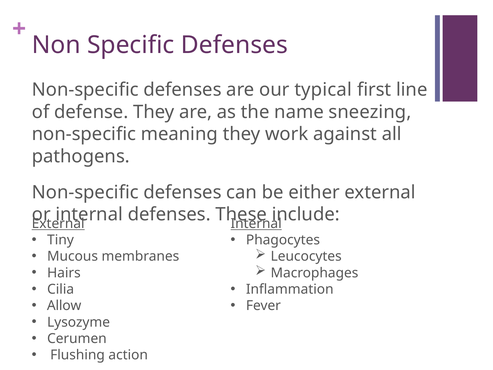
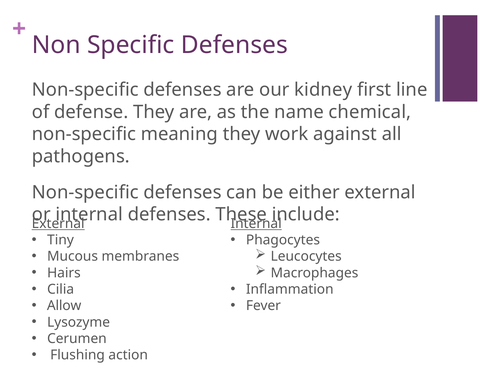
typical: typical -> kidney
sneezing: sneezing -> chemical
